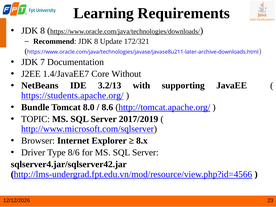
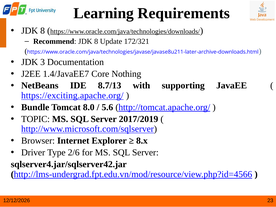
7: 7 -> 3
Without: Without -> Nothing
3.2/13: 3.2/13 -> 8.7/13
https://students.apache.org/: https://students.apache.org/ -> https://exciting.apache.org/
8.6: 8.6 -> 5.6
8/6: 8/6 -> 2/6
